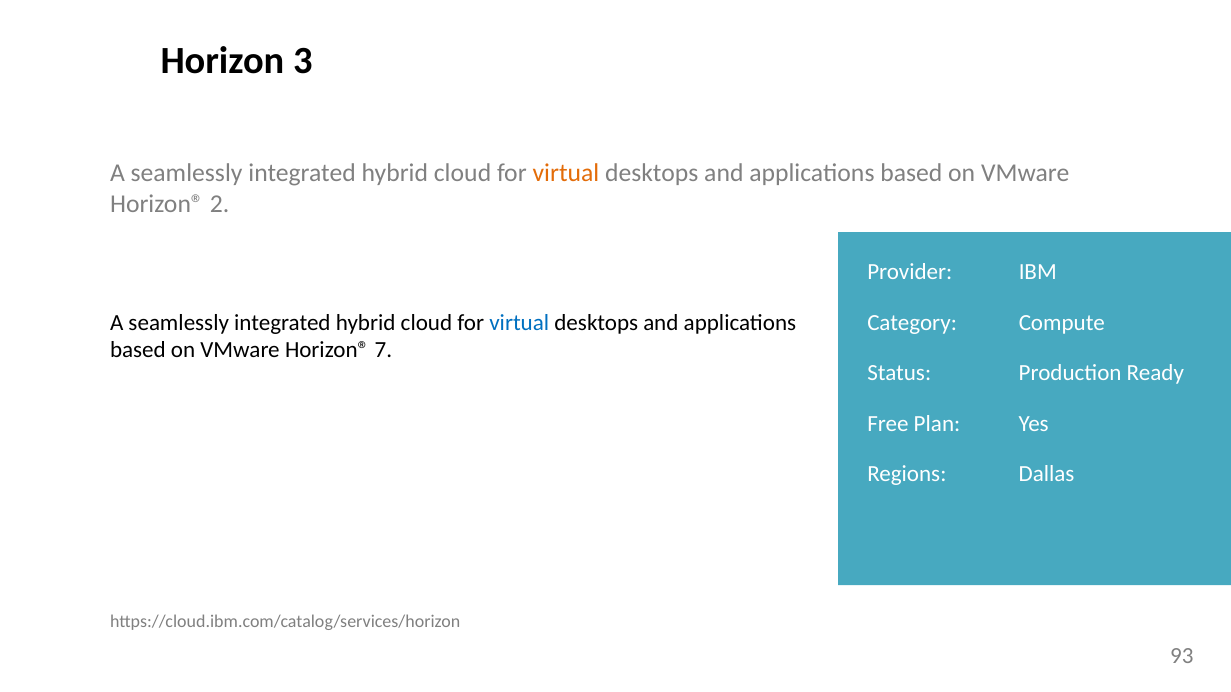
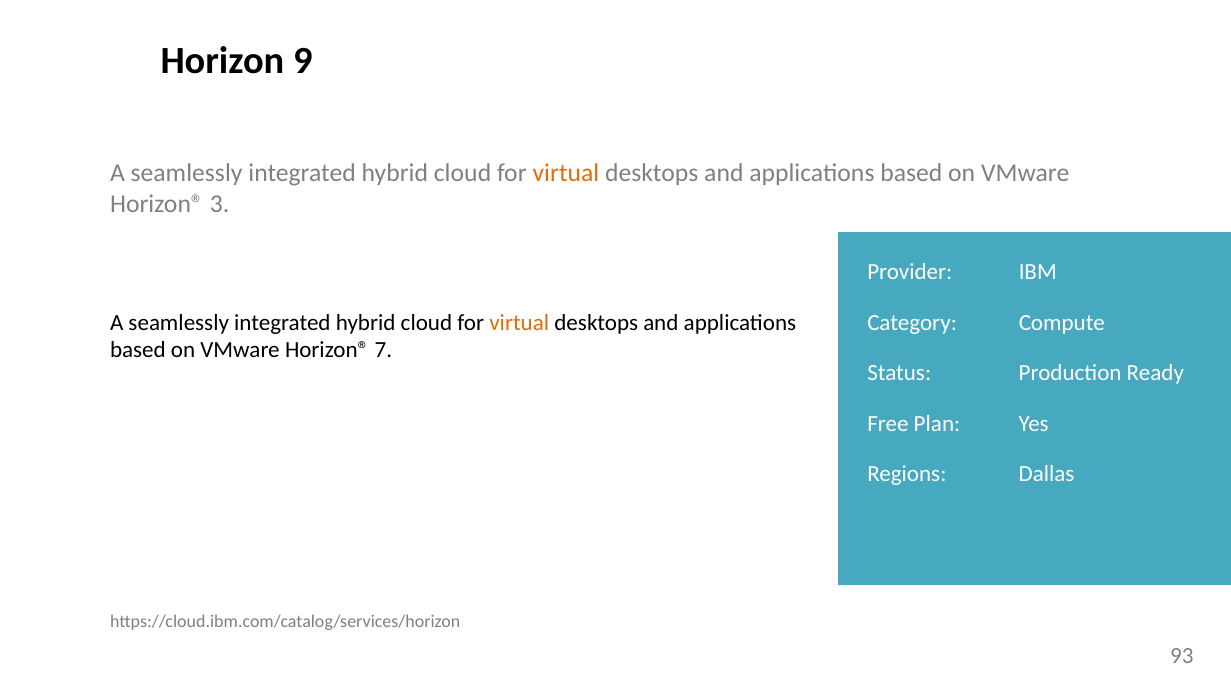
3: 3 -> 9
2: 2 -> 3
virtual at (519, 323) colour: blue -> orange
